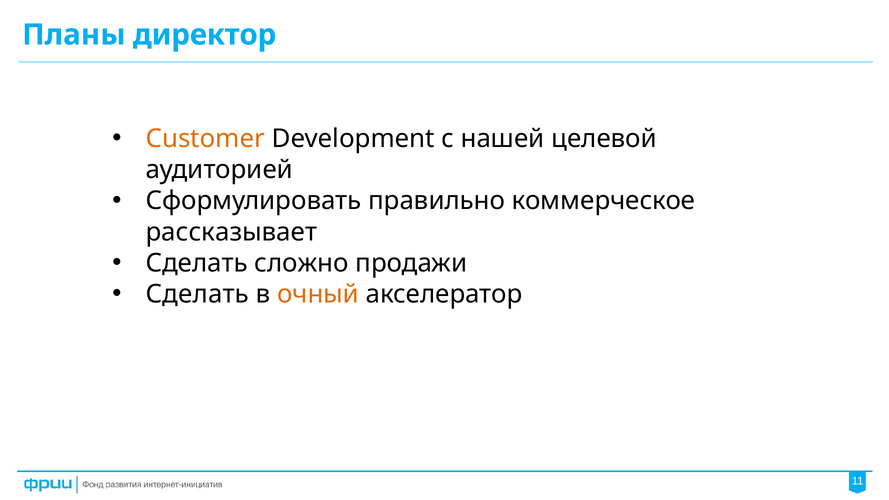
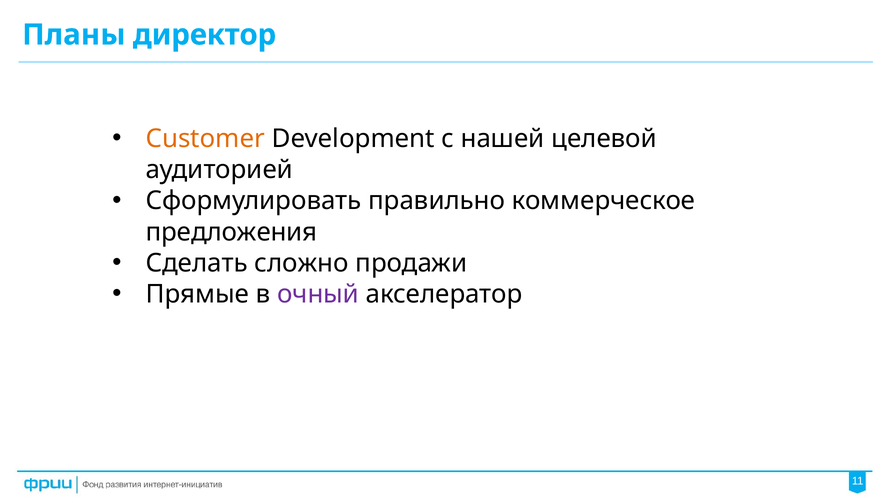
рассказывает: рассказывает -> предложения
Сделать at (197, 294): Сделать -> Прямые
очный colour: orange -> purple
